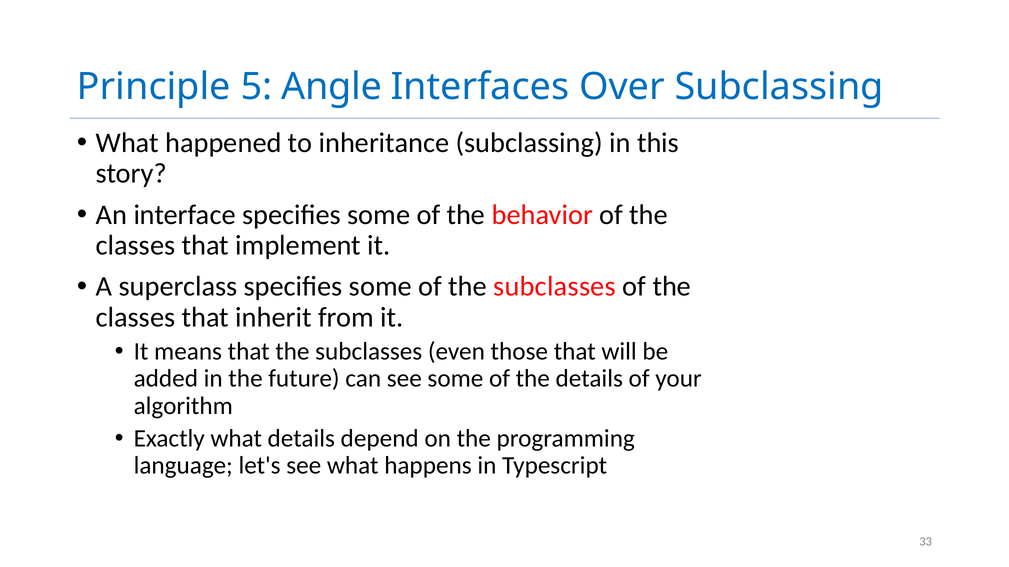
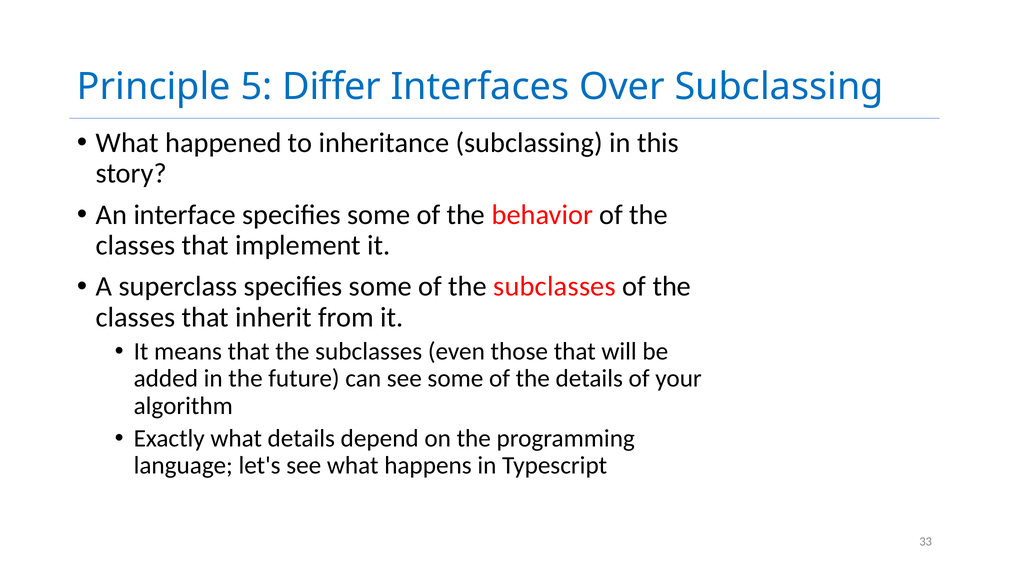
Angle: Angle -> Differ
